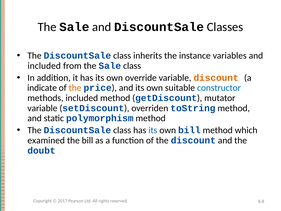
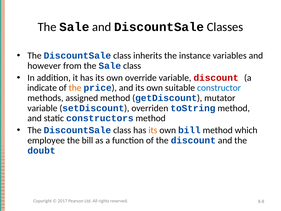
included at (44, 66): included -> however
discount at (216, 78) colour: orange -> red
methods included: included -> assigned
polymorphism: polymorphism -> constructors
its at (153, 130) colour: blue -> orange
examined: examined -> employee
